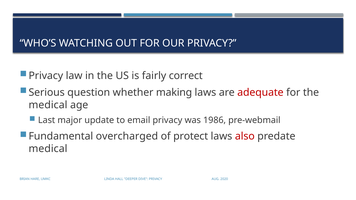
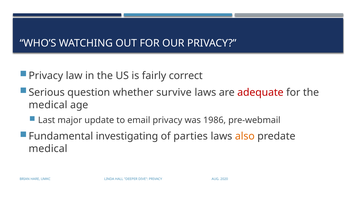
making: making -> survive
overcharged: overcharged -> investigating
protect: protect -> parties
also colour: red -> orange
